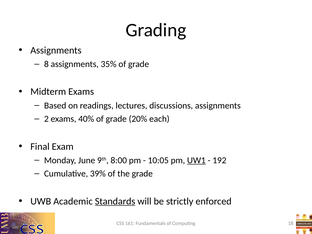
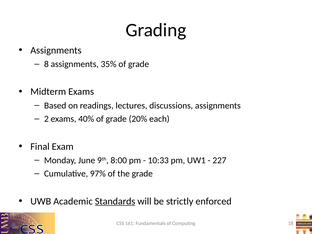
10:05: 10:05 -> 10:33
UW1 underline: present -> none
192: 192 -> 227
39%: 39% -> 97%
